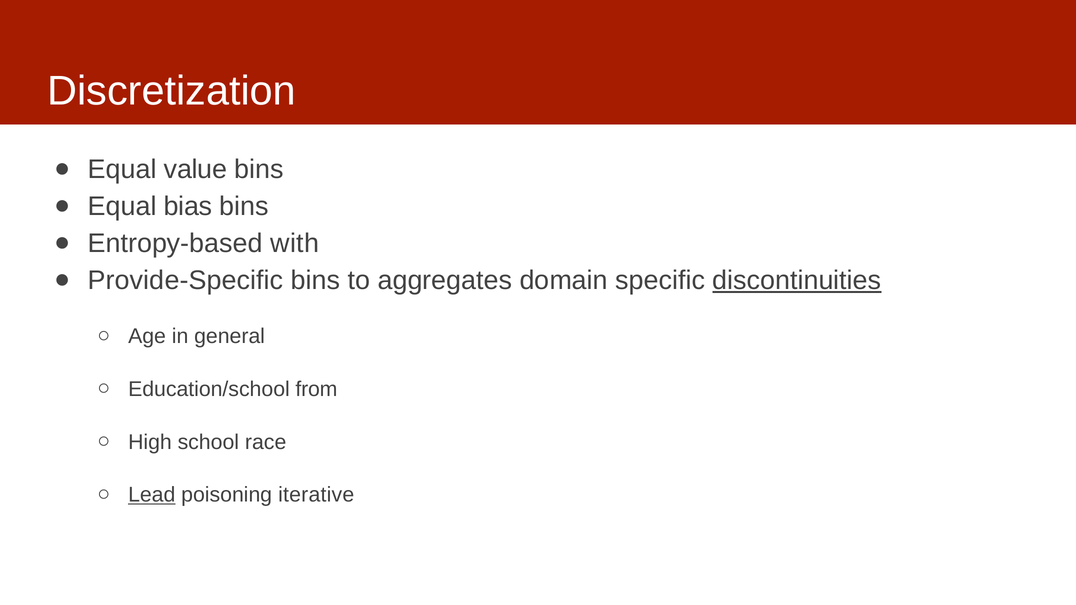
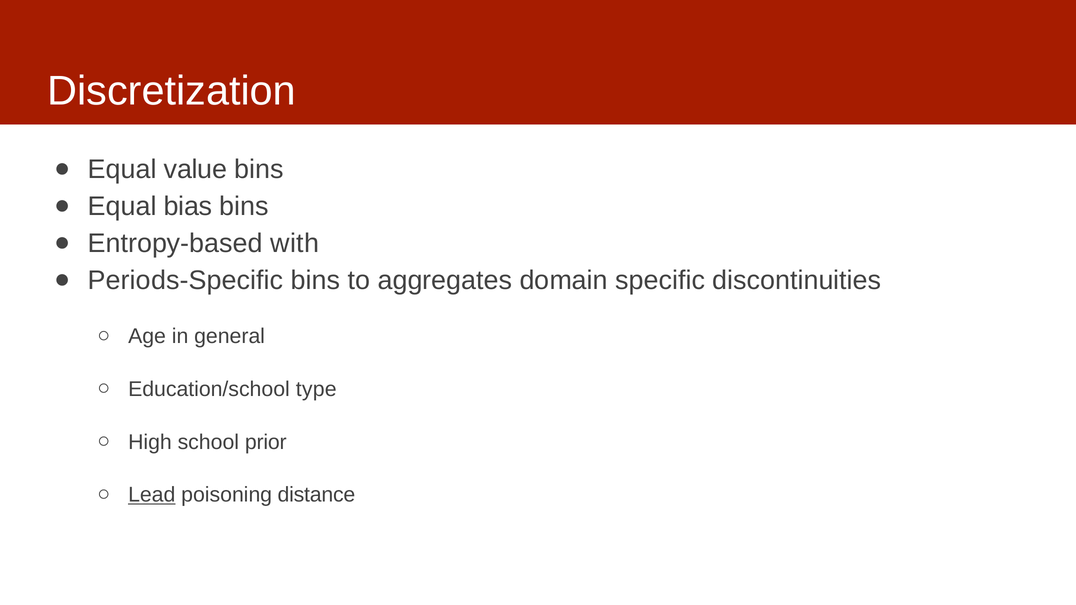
Provide-Specific: Provide-Specific -> Periods-Specific
discontinuities underline: present -> none
from: from -> type
race: race -> prior
iterative: iterative -> distance
